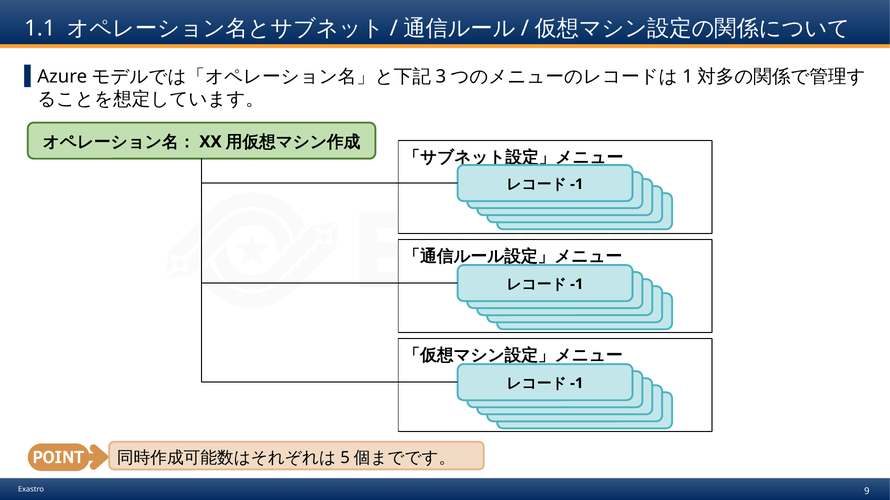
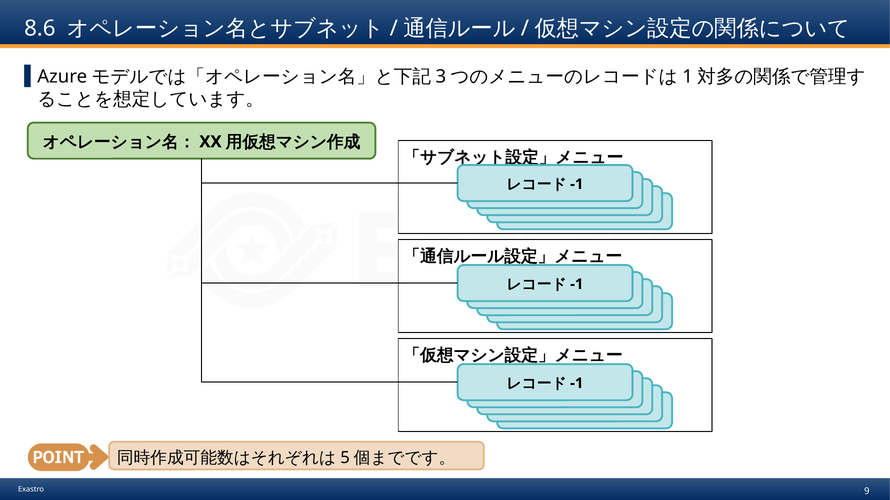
1.1: 1.1 -> 8.6
